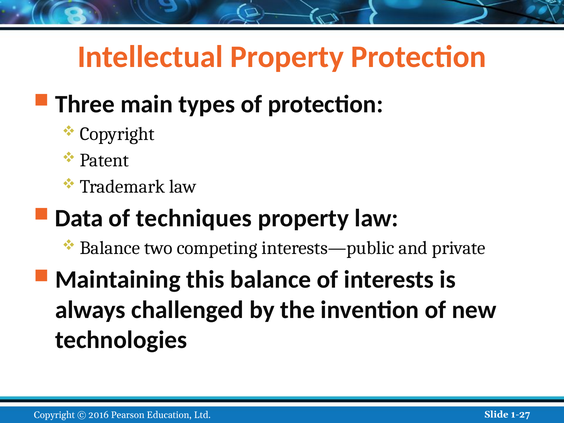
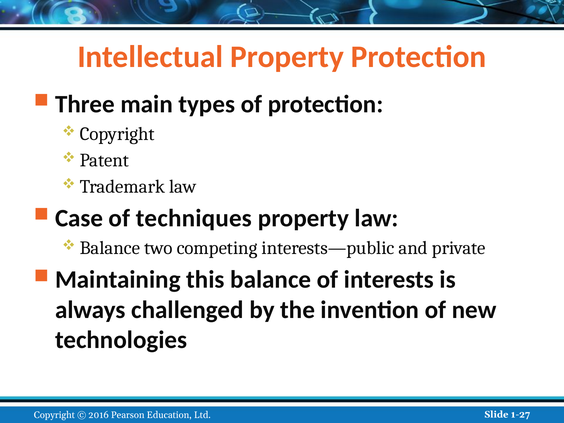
Data: Data -> Case
